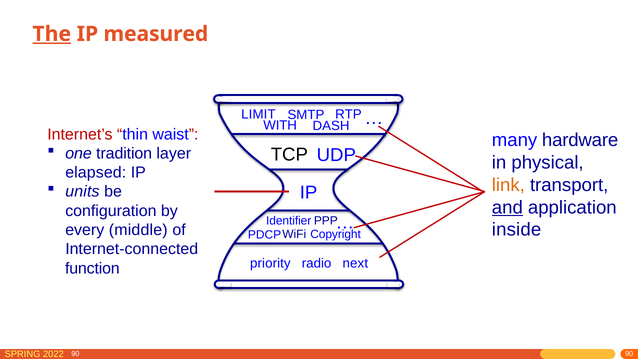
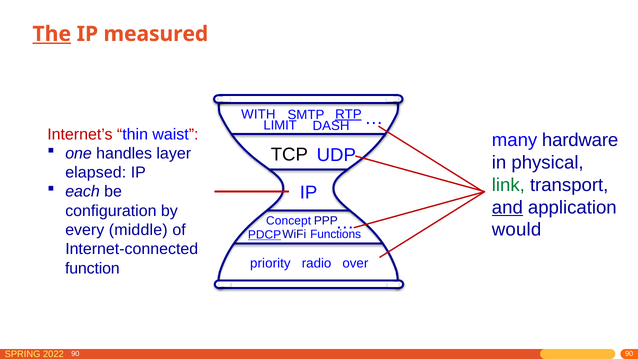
LIMIT: LIMIT -> WITH
RTP underline: none -> present
WITH: WITH -> LIMIT
tradition: tradition -> handles
link colour: orange -> green
units: units -> each
Identifier: Identifier -> Concept
inside: inside -> would
Copyright: Copyright -> Functions
PDCP underline: none -> present
next: next -> over
